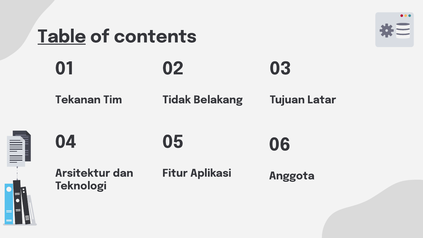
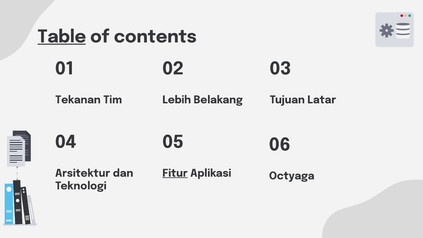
Tidak: Tidak -> Lebih
Fitur underline: none -> present
Anggota: Anggota -> Octyaga
